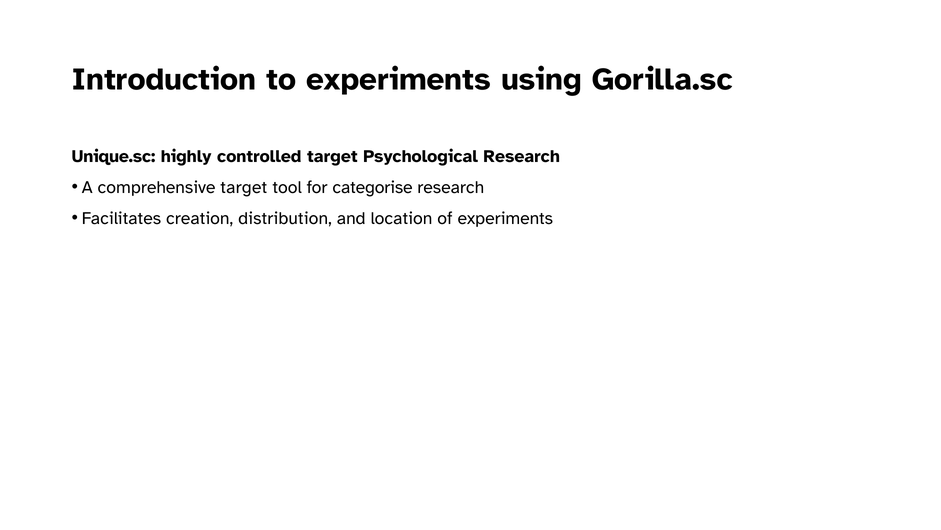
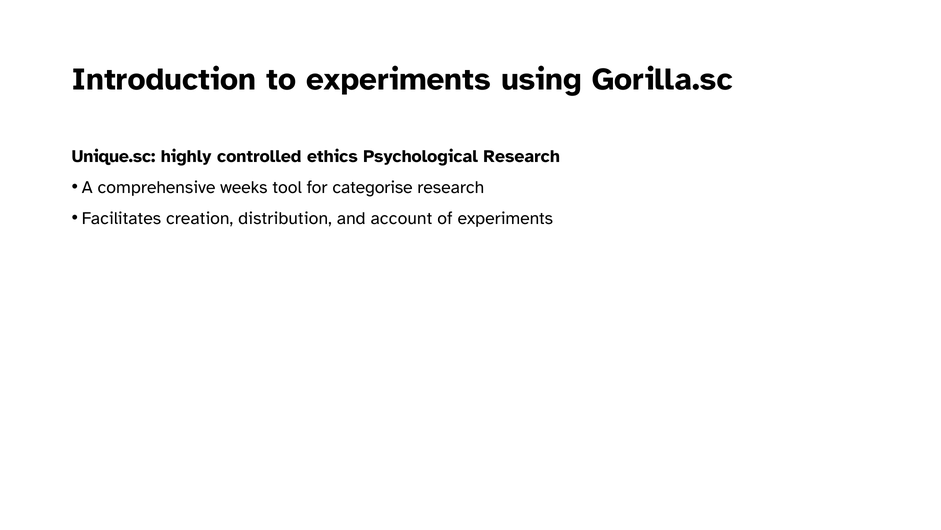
controlled target: target -> ethics
comprehensive target: target -> weeks
location: location -> account
